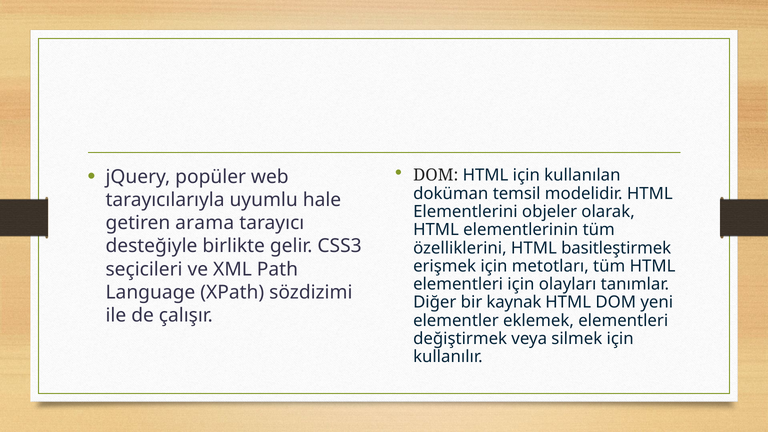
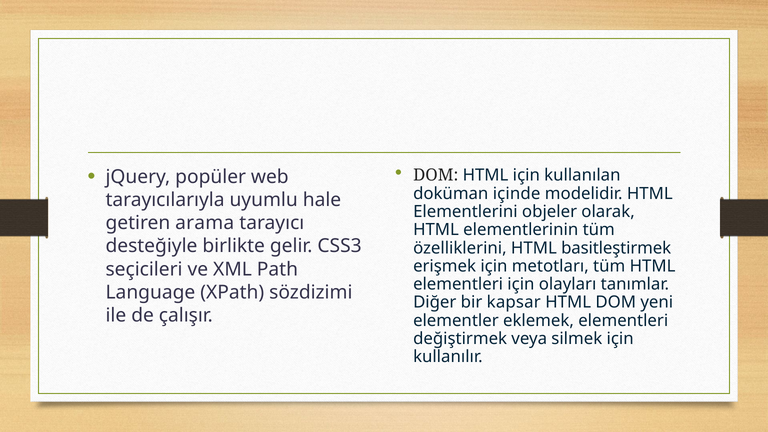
temsil: temsil -> içinde
kaynak: kaynak -> kapsar
